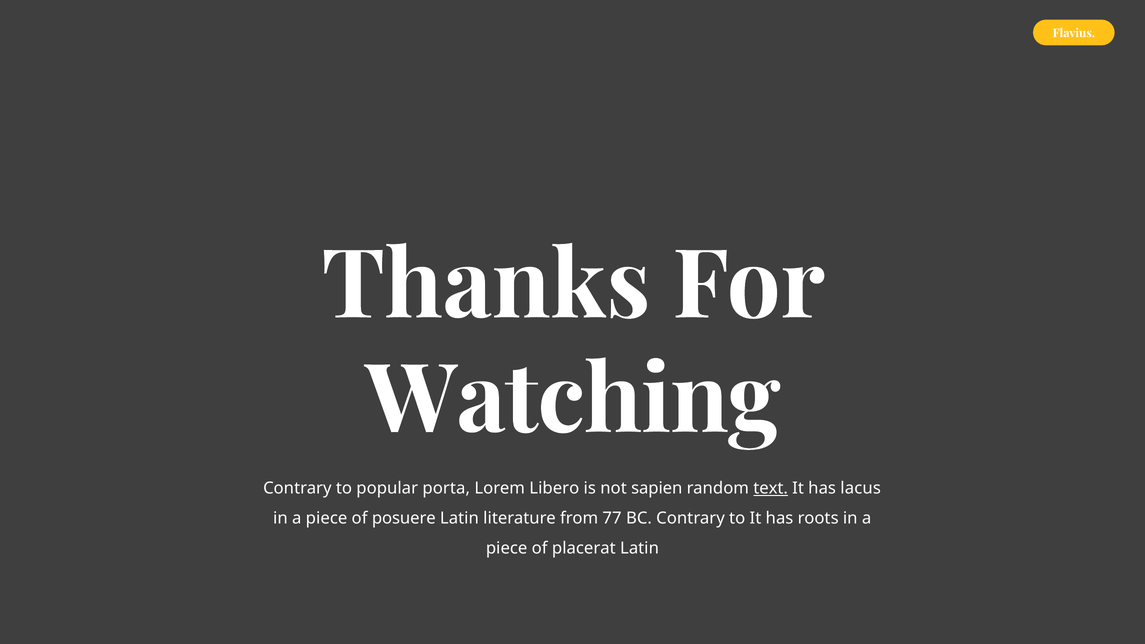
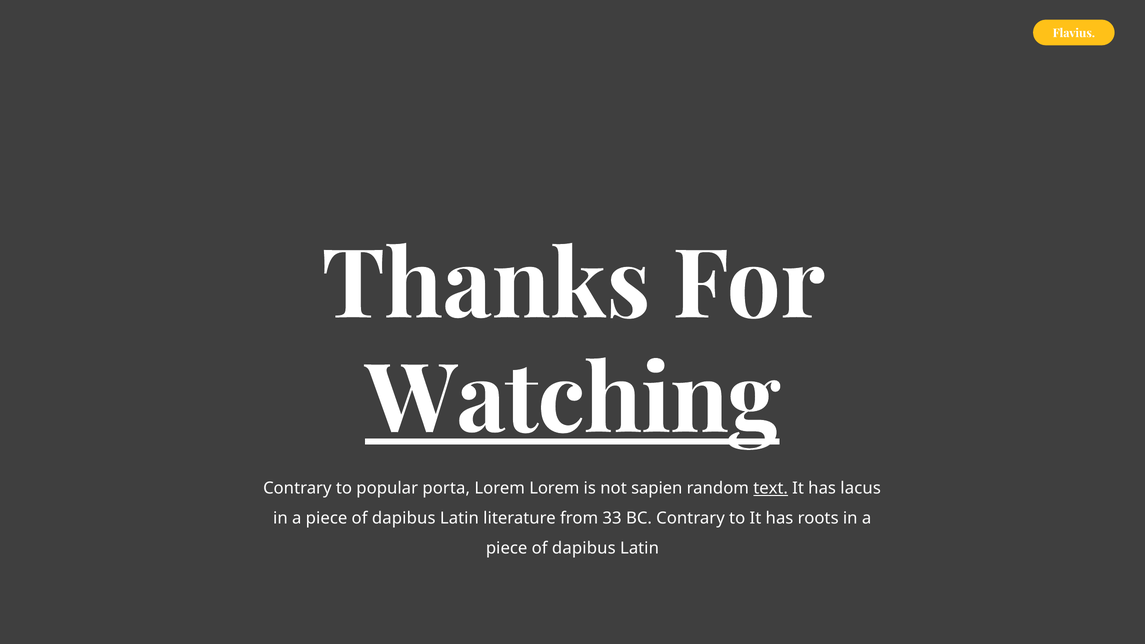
Watching underline: none -> present
Lorem Libero: Libero -> Lorem
posuere at (404, 518): posuere -> dapibus
77: 77 -> 33
placerat at (584, 548): placerat -> dapibus
